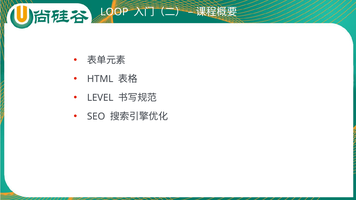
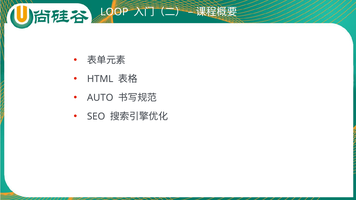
LEVEL: LEVEL -> AUTO
